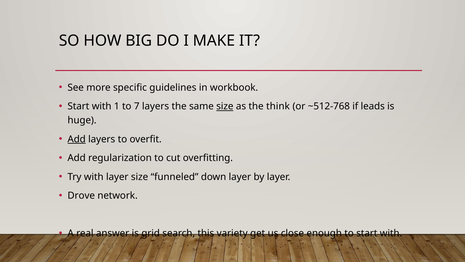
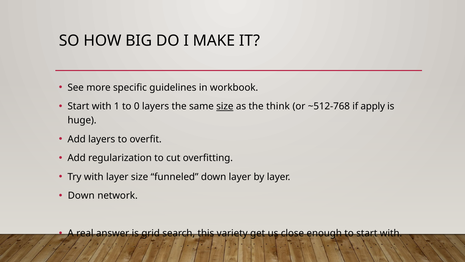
7: 7 -> 0
leads: leads -> apply
Add at (77, 139) underline: present -> none
Drove at (81, 195): Drove -> Down
